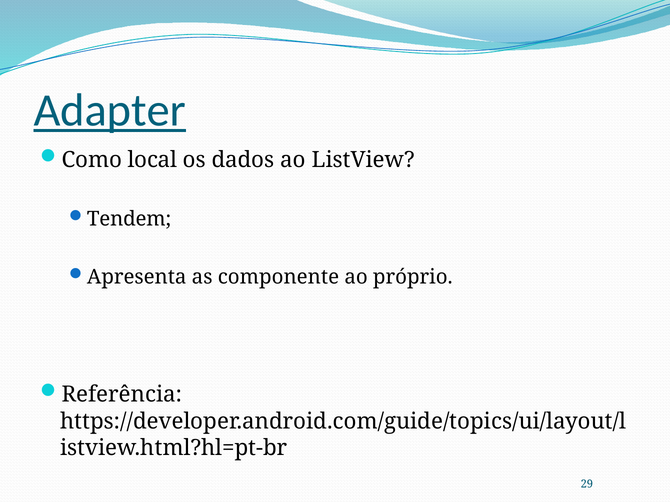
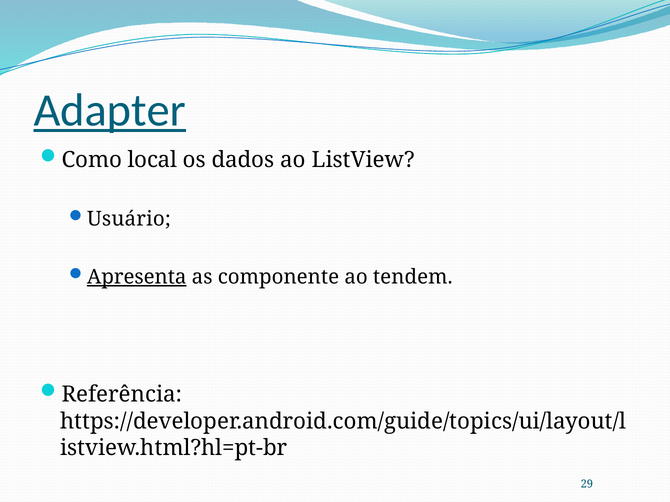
Tendem: Tendem -> Usuário
Apresenta underline: none -> present
próprio: próprio -> tendem
